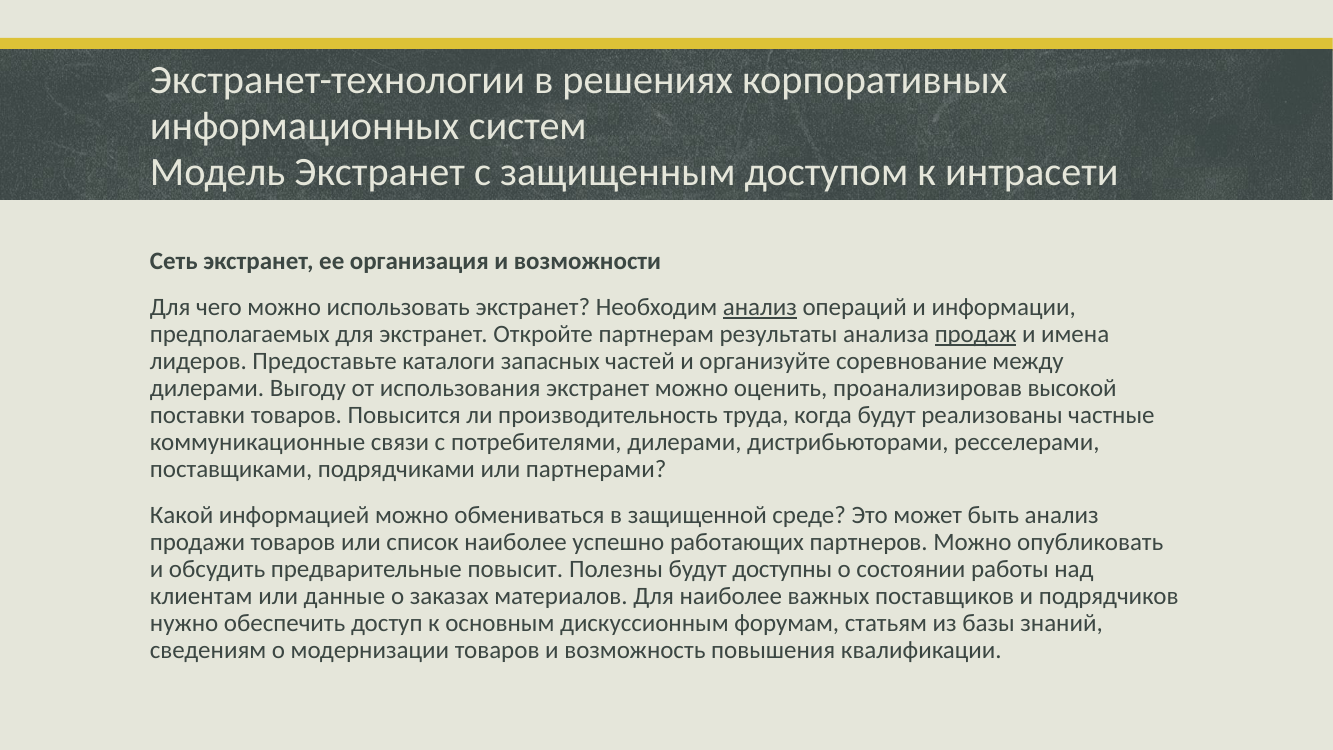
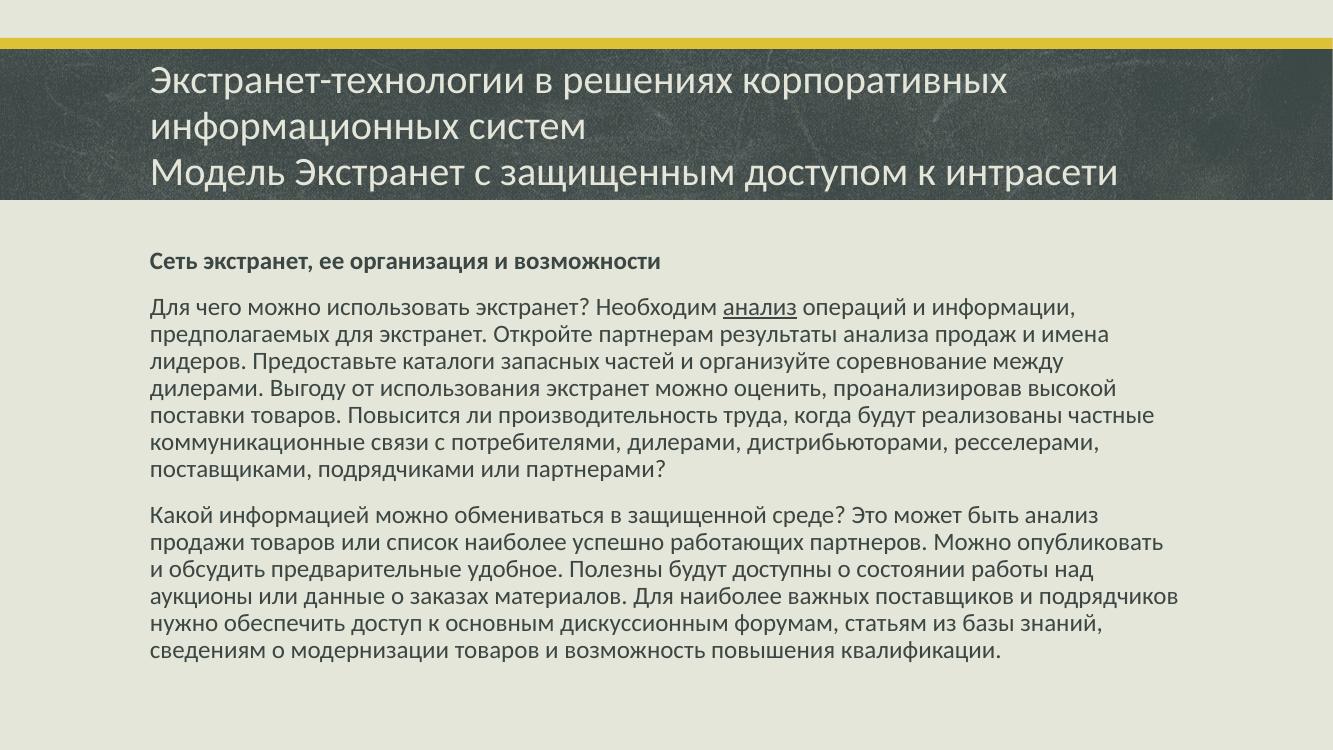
продаж underline: present -> none
повысит: повысит -> удобное
клиентам: клиентам -> аукционы
